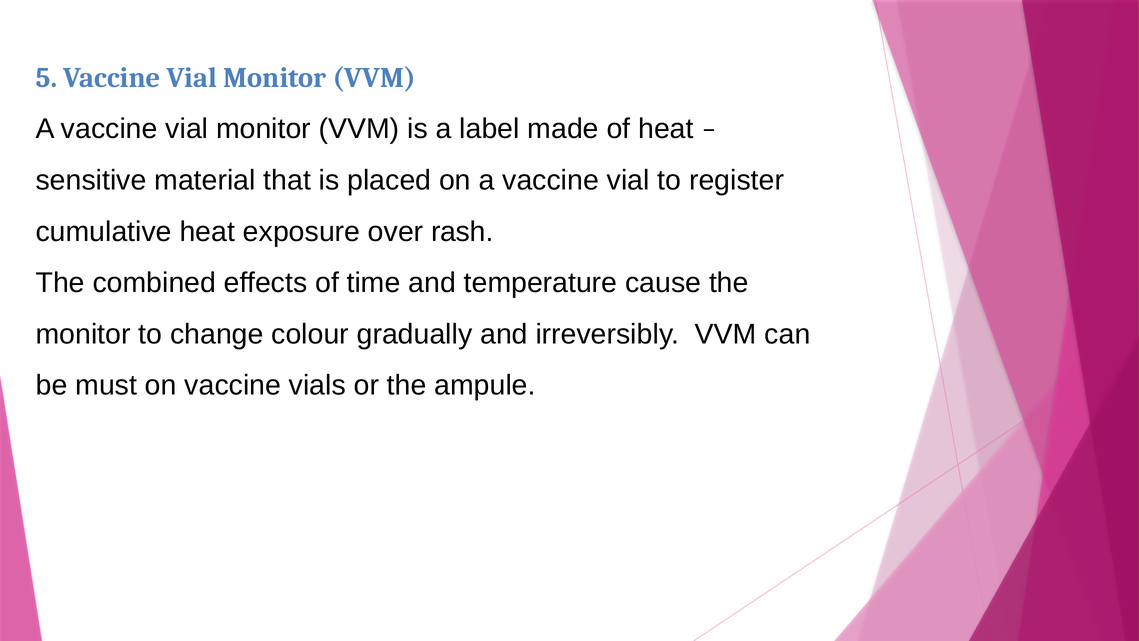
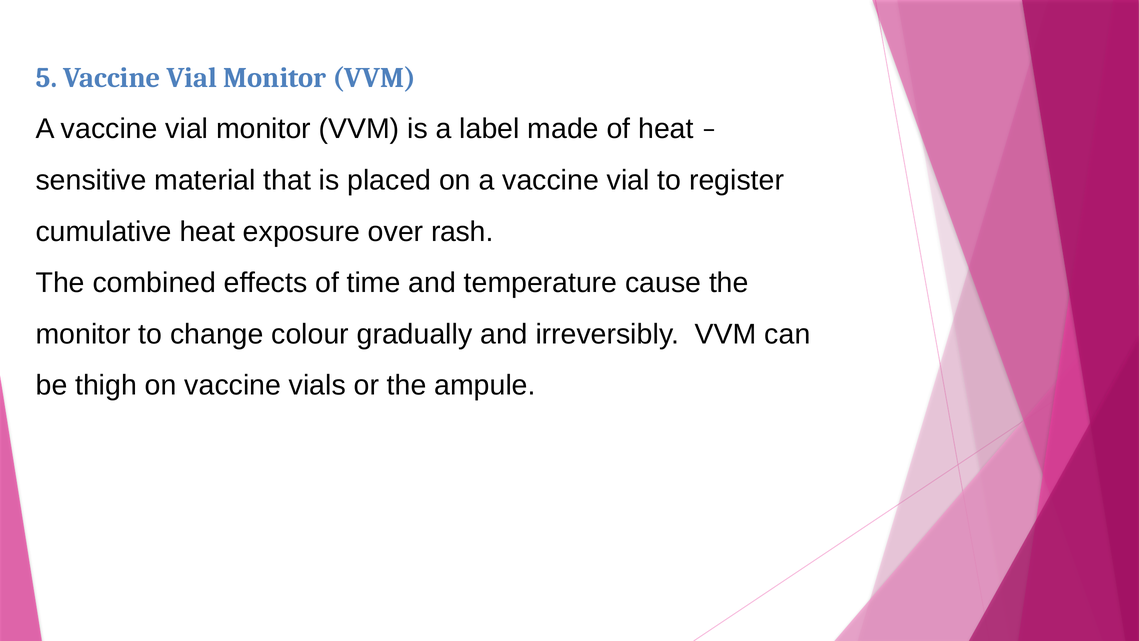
must: must -> thigh
